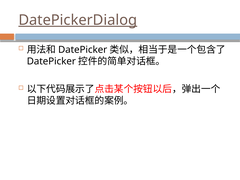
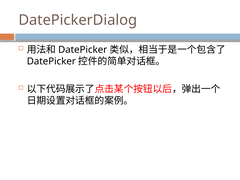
DatePickerDialog underline: present -> none
